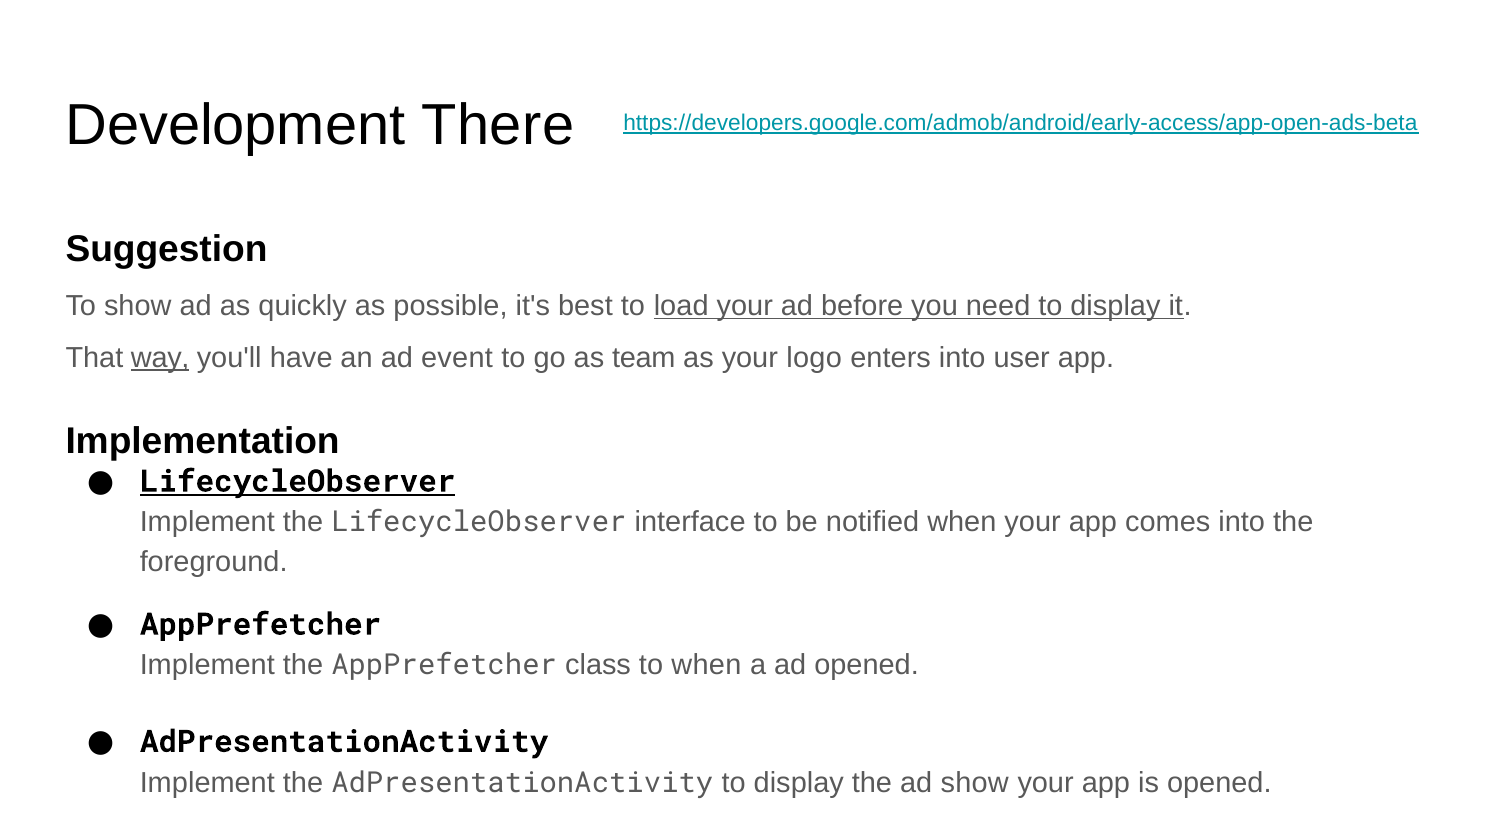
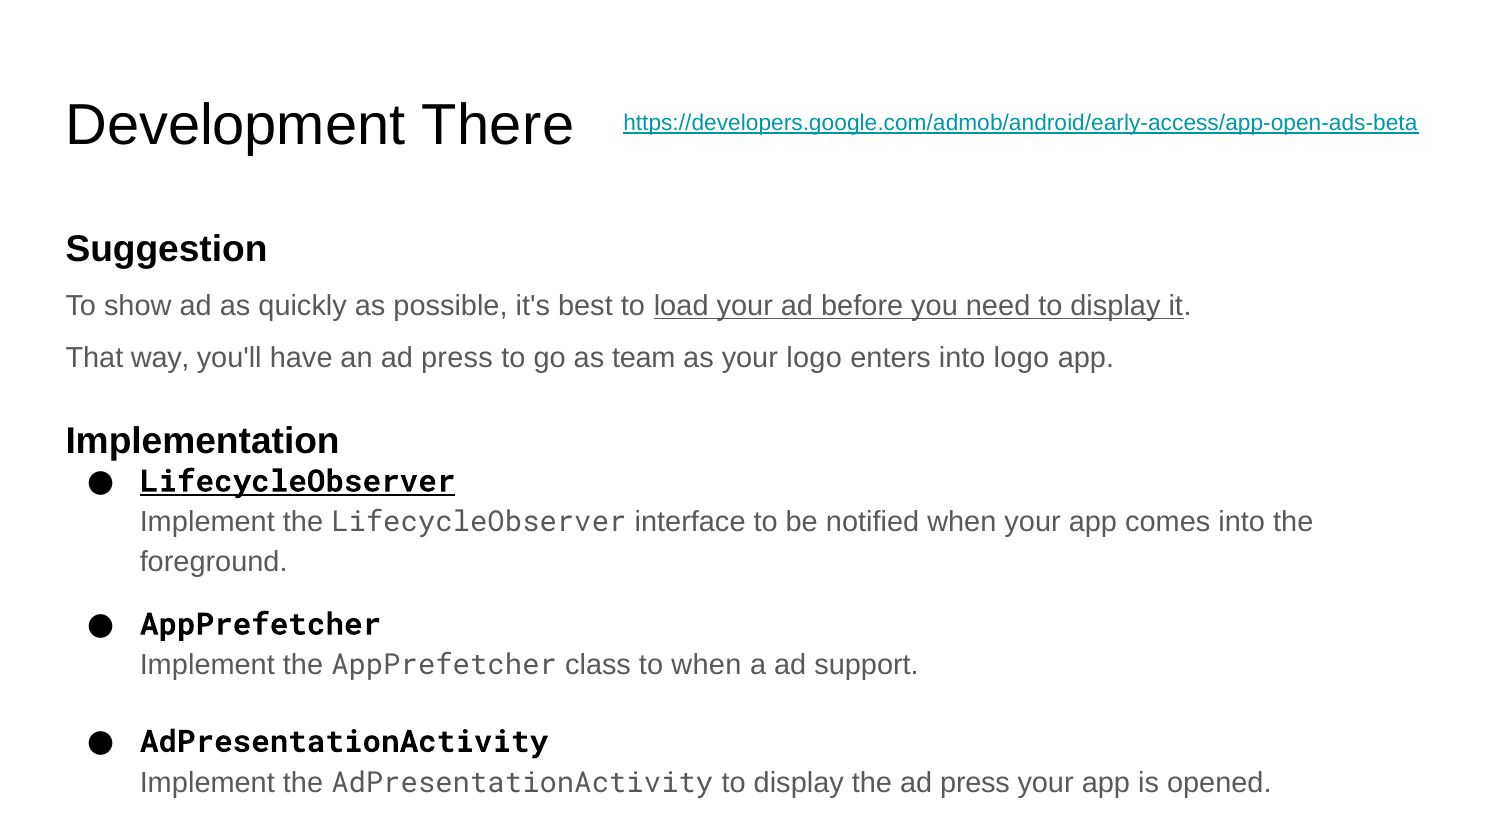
way underline: present -> none
an ad event: event -> press
into user: user -> logo
ad opened: opened -> support
the ad show: show -> press
